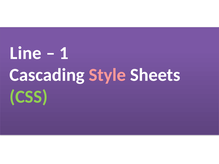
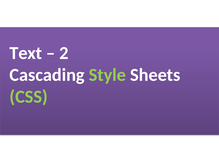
Line: Line -> Text
1: 1 -> 2
Style colour: pink -> light green
